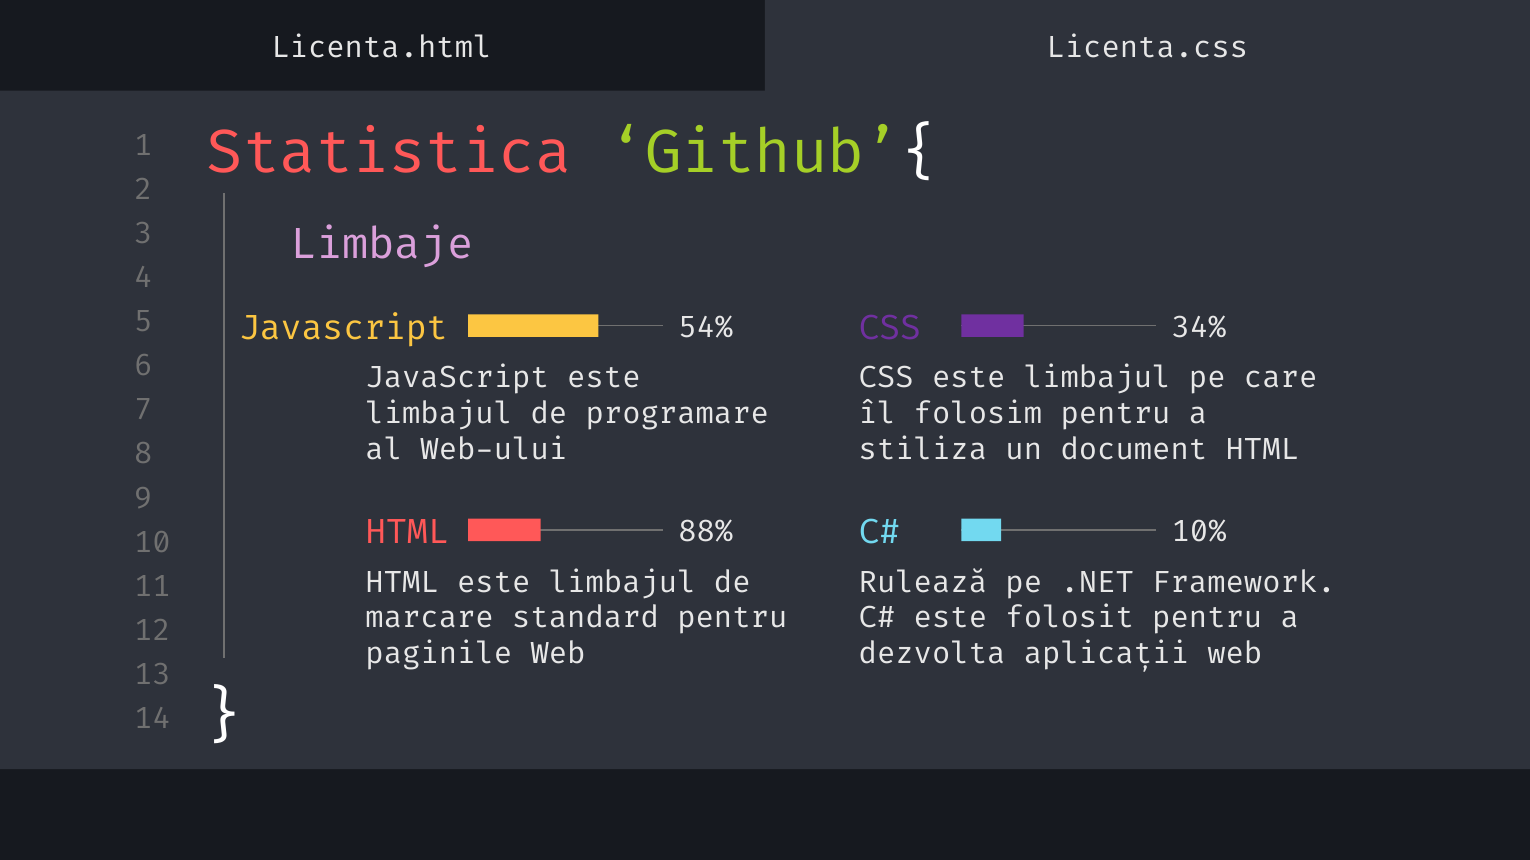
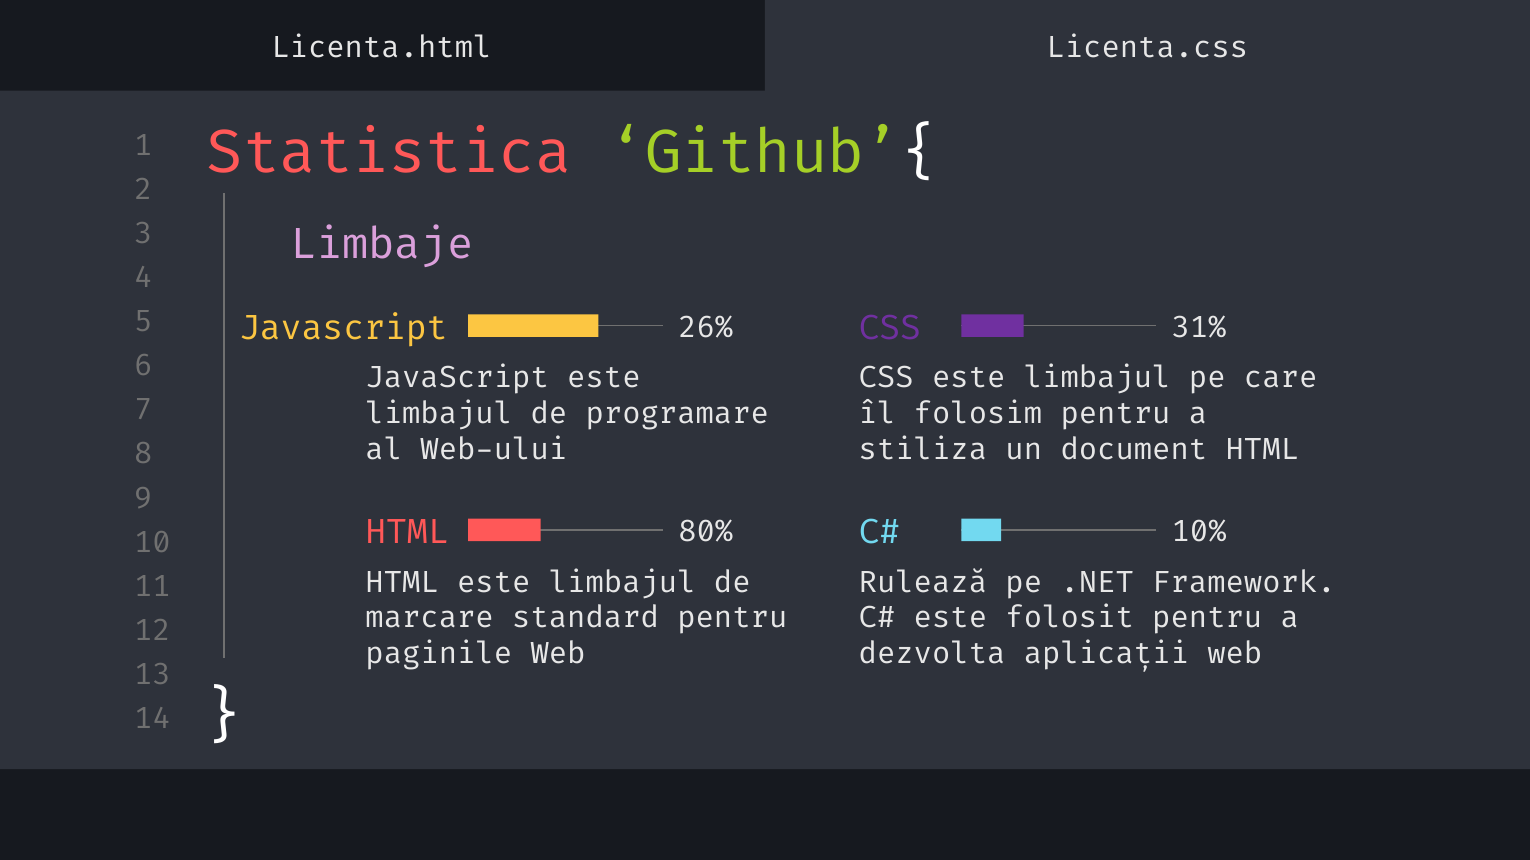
54%: 54% -> 26%
34%: 34% -> 31%
88%: 88% -> 80%
